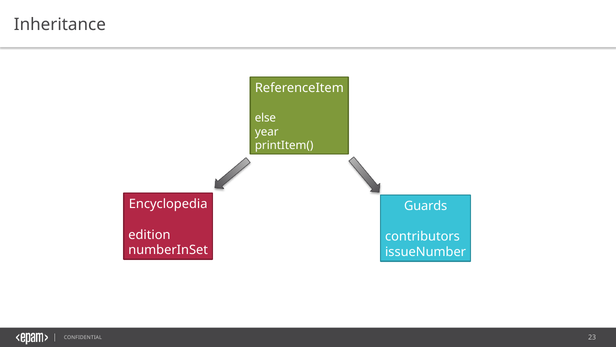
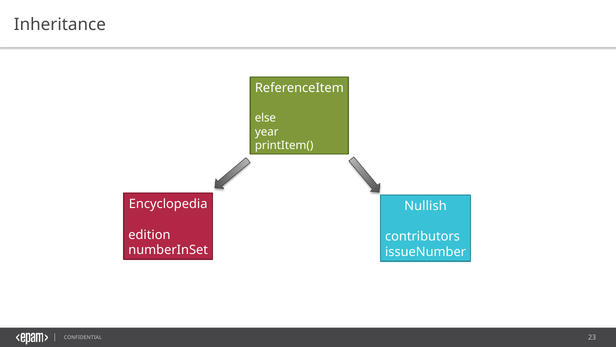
Guards: Guards -> Nullish
